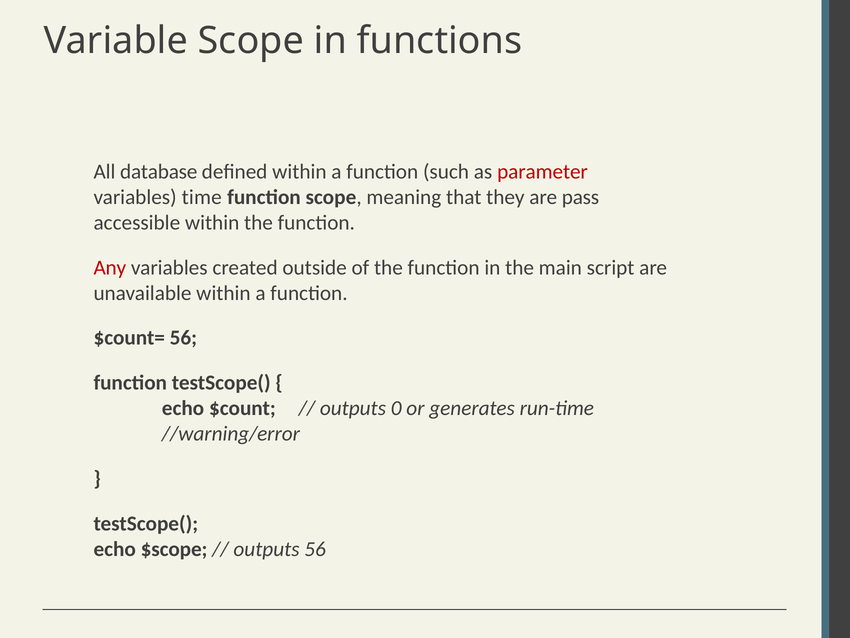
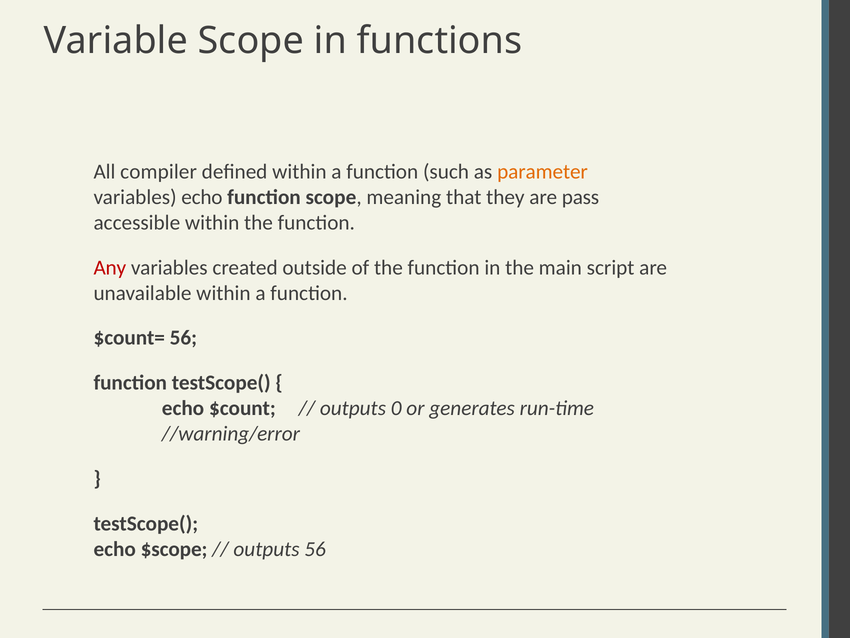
database: database -> compiler
parameter colour: red -> orange
variables time: time -> echo
